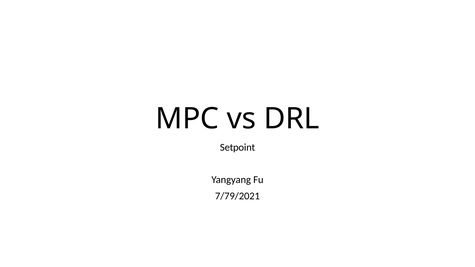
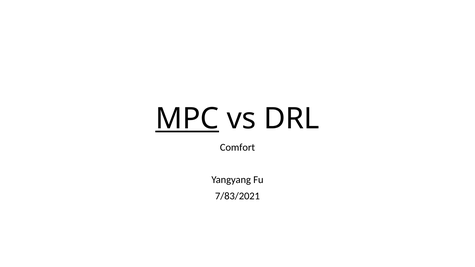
MPC underline: none -> present
Setpoint: Setpoint -> Comfort
7/79/2021: 7/79/2021 -> 7/83/2021
